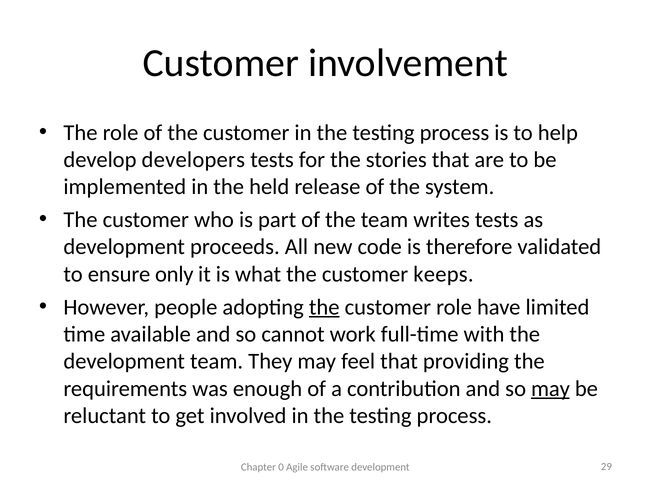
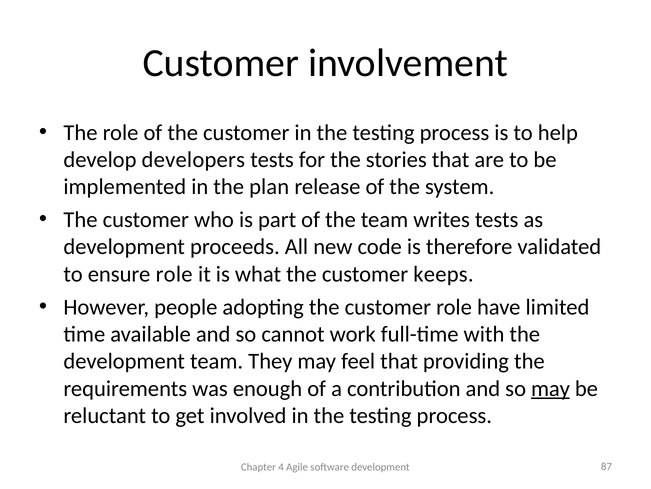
held: held -> plan
ensure only: only -> role
the at (324, 307) underline: present -> none
0: 0 -> 4
29: 29 -> 87
